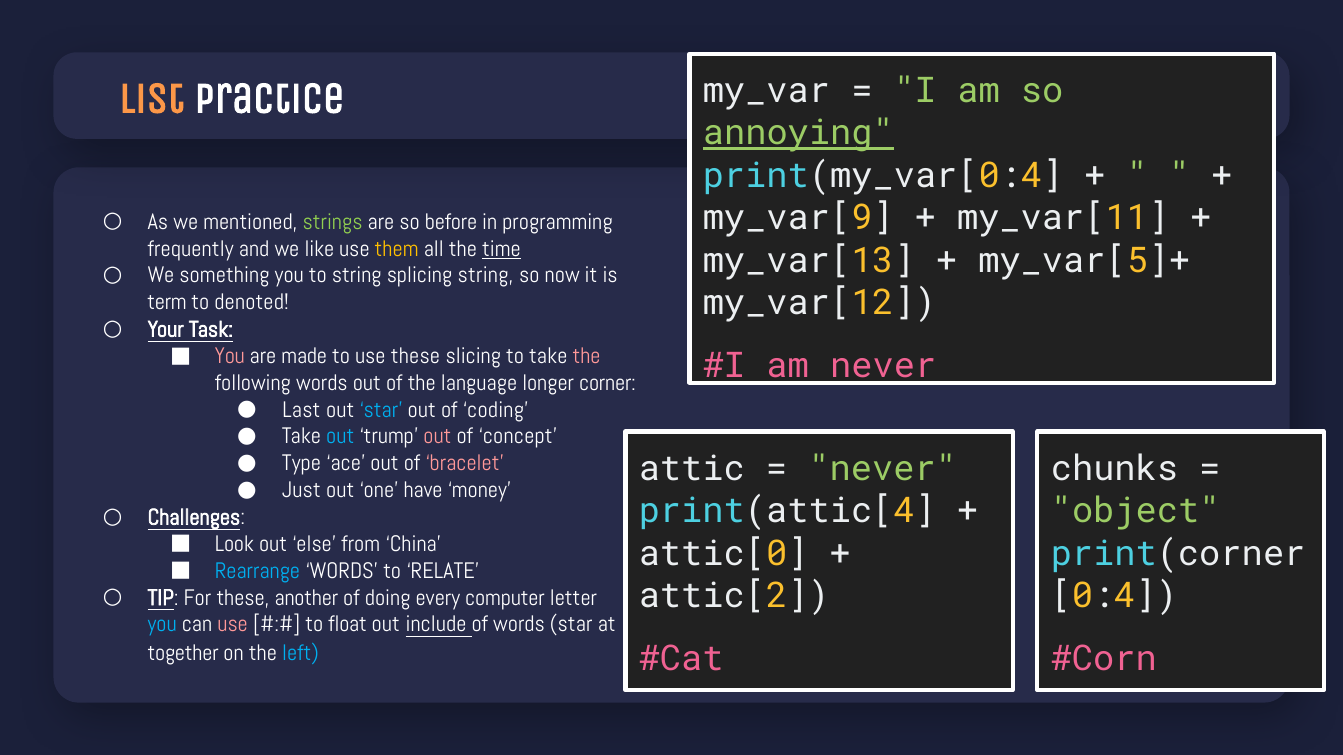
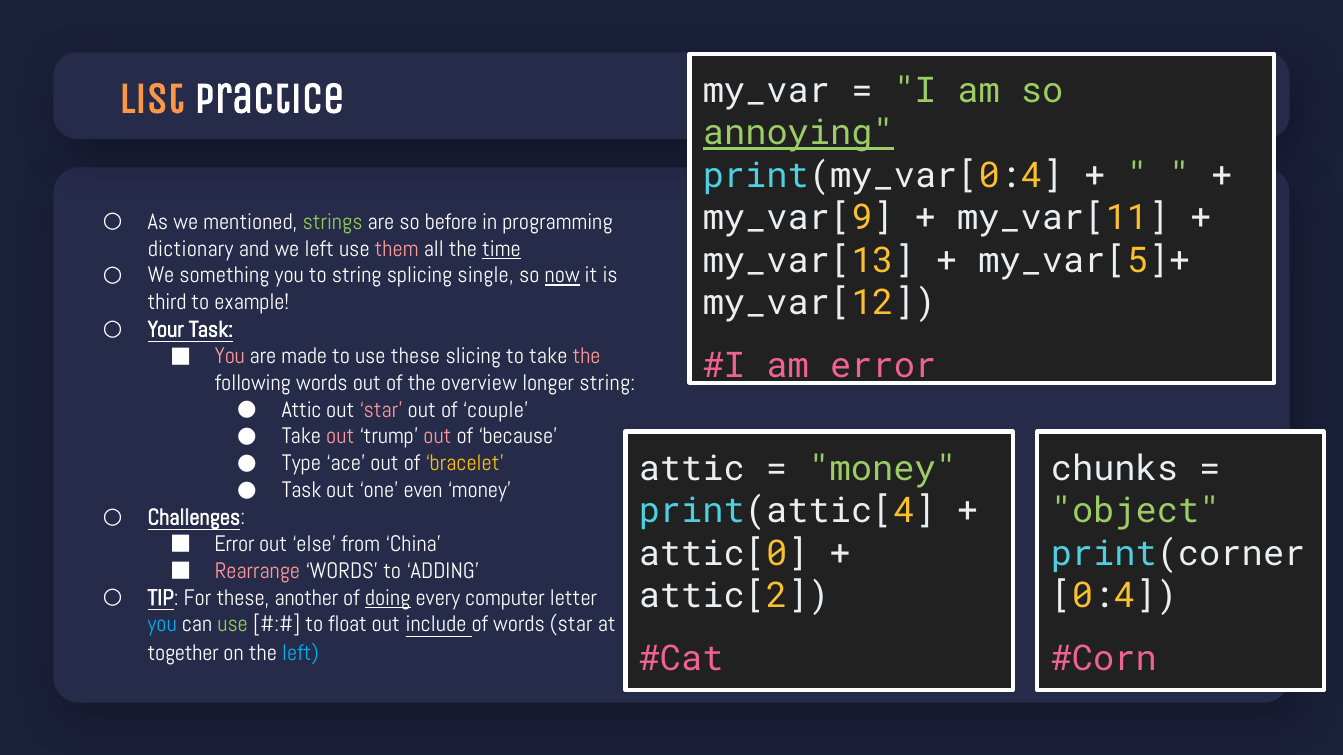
frequently: frequently -> dictionary
we like: like -> left
them colour: yellow -> pink
splicing string: string -> single
now underline: none -> present
term: term -> third
denoted: denoted -> example
am never: never -> error
language: language -> overview
longer corner: corner -> string
Last at (301, 410): Last -> Attic
star at (381, 410) colour: light blue -> pink
coding: coding -> couple
out at (340, 437) colour: light blue -> pink
concept: concept -> because
bracelet colour: pink -> yellow
never at (883, 469): never -> money
Just at (301, 491): Just -> Task
have: have -> even
Look at (234, 544): Look -> Error
Rearrange colour: light blue -> pink
RELATE: RELATE -> ADDING
doing underline: none -> present
use at (233, 625) colour: pink -> light green
